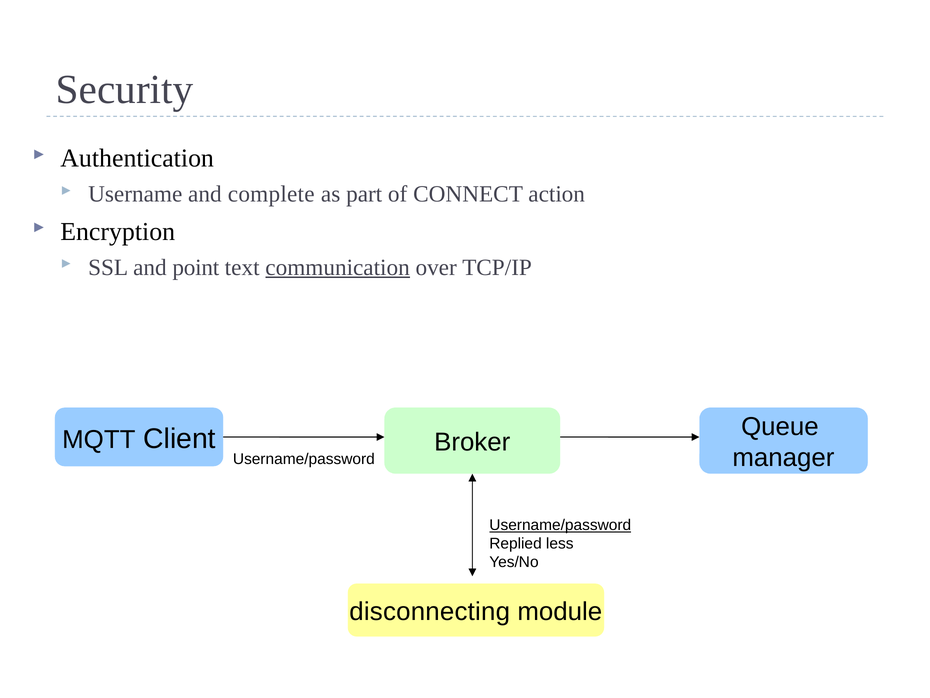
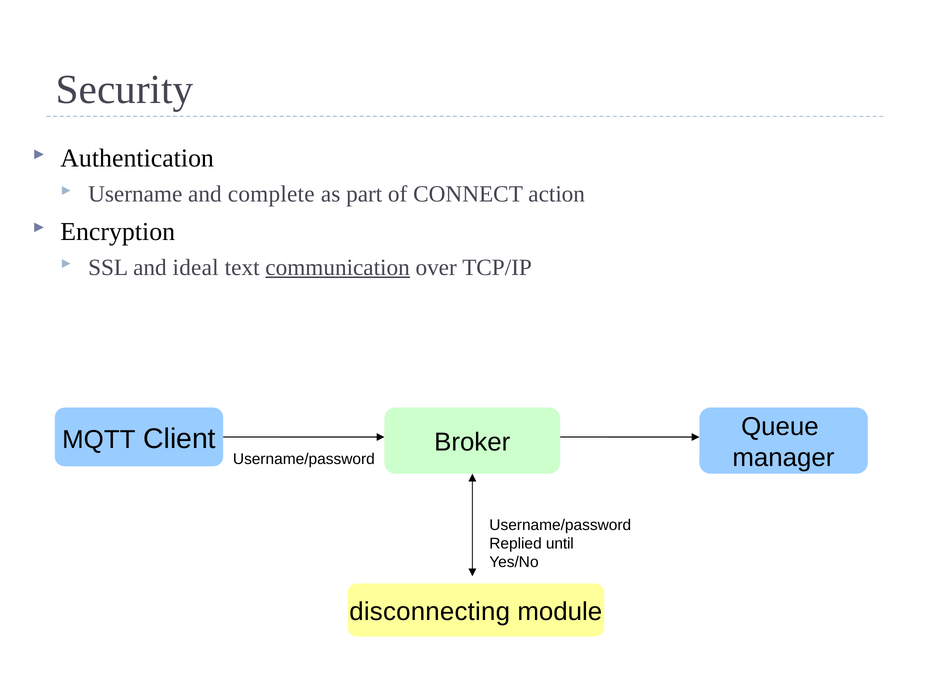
point: point -> ideal
Username/password at (560, 525) underline: present -> none
less: less -> until
